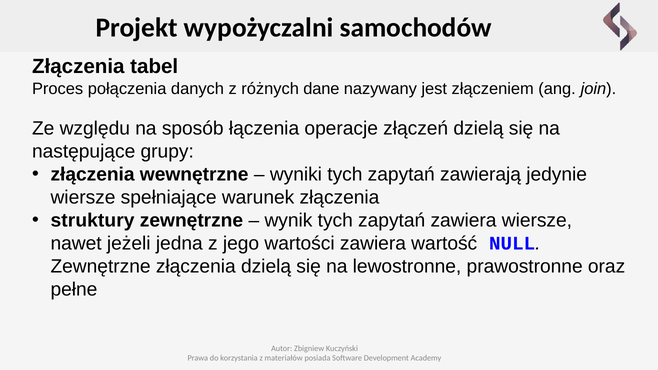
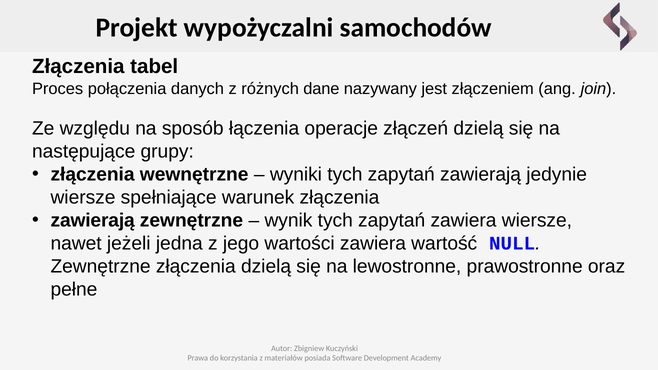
struktury at (93, 220): struktury -> zawierają
